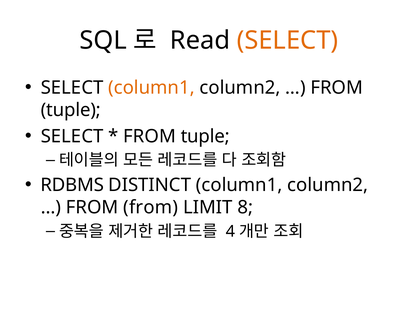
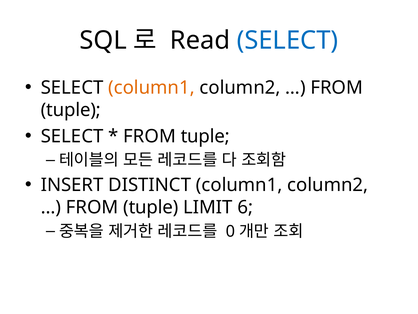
SELECT at (288, 40) colour: orange -> blue
RDBMS: RDBMS -> INSERT
from at (151, 207): from -> tuple
8: 8 -> 6
4: 4 -> 0
